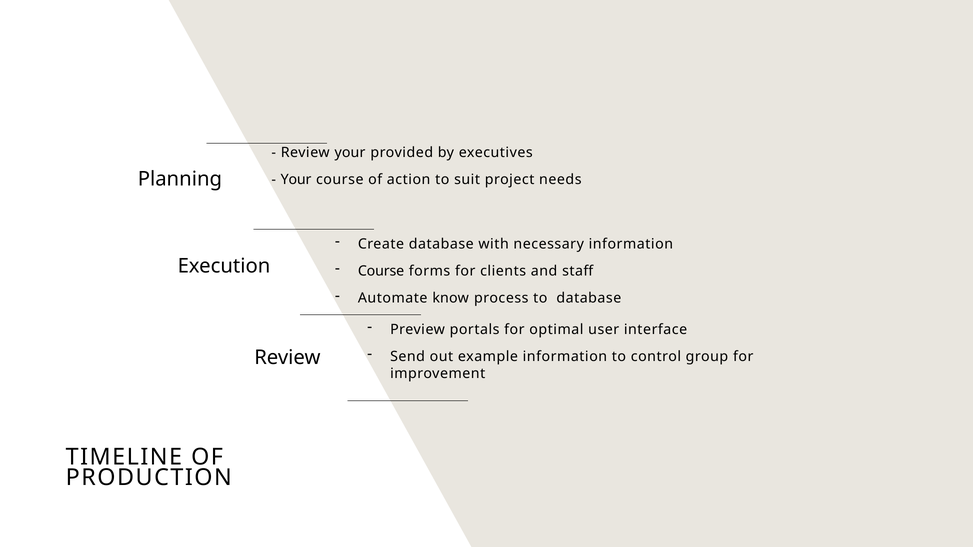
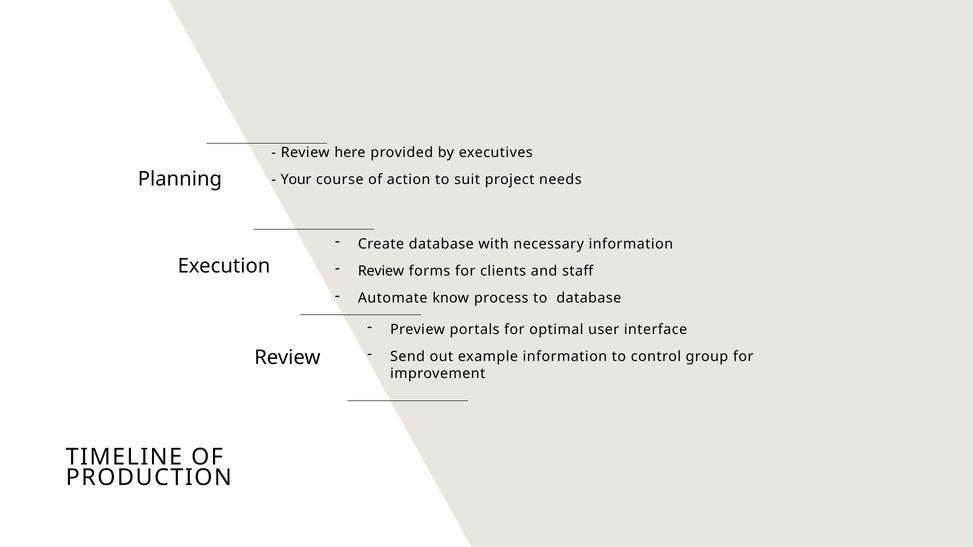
Review your: your -> here
Course at (381, 271): Course -> Review
